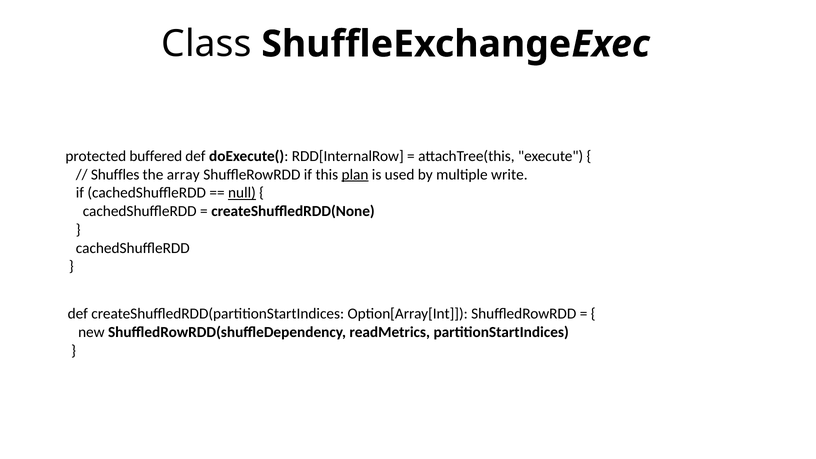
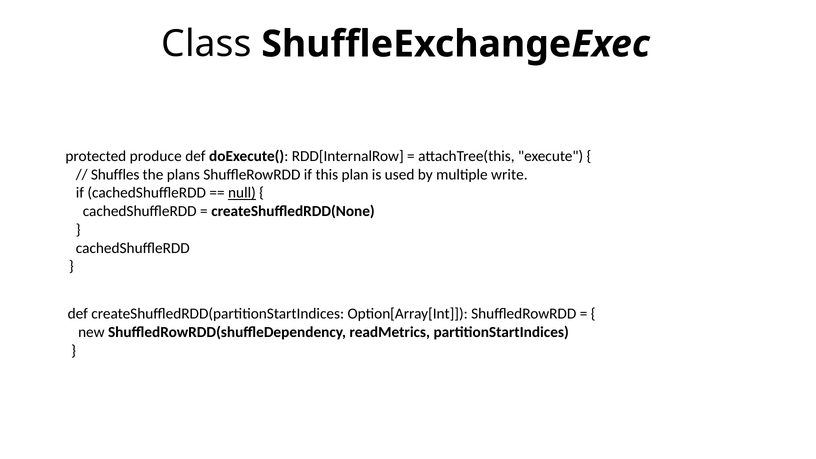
buffered: buffered -> produce
array: array -> plans
plan underline: present -> none
